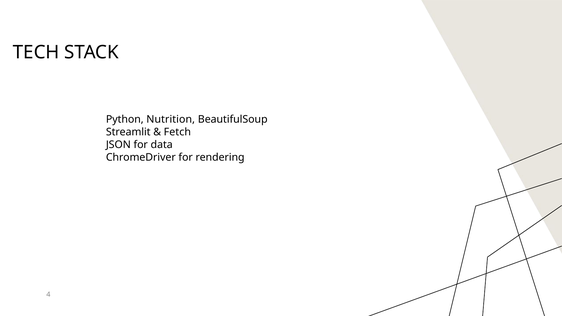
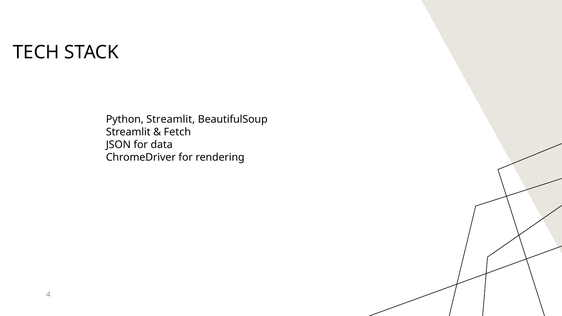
Python Nutrition: Nutrition -> Streamlit
